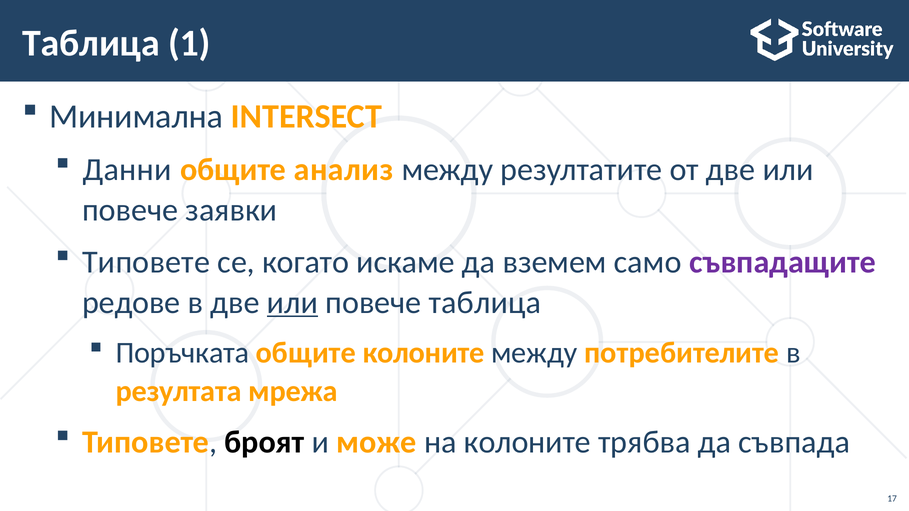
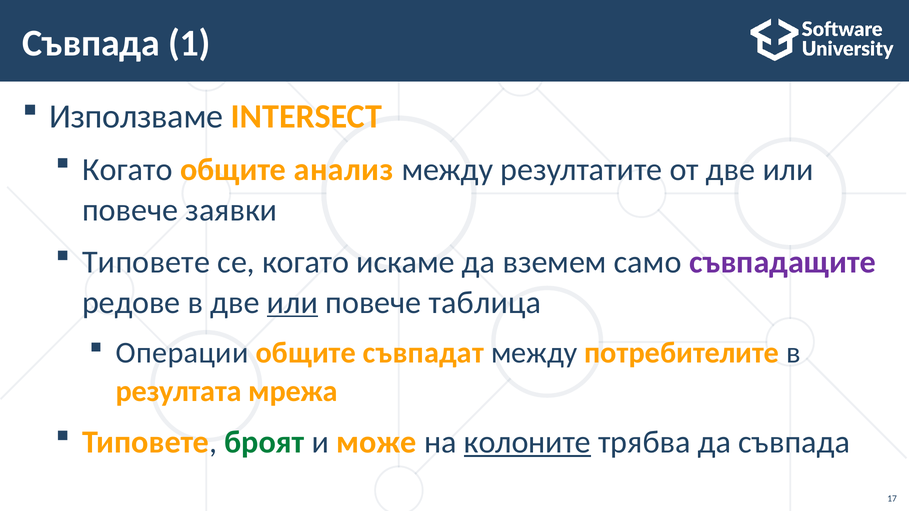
Таблица at (91, 43): Таблица -> Съвпада
Минимална: Минимална -> Използваме
Данни at (127, 170): Данни -> Когато
Поръчката: Поръчката -> Операции
общите колоните: колоните -> съвпадат
броят colour: black -> green
колоните at (527, 442) underline: none -> present
